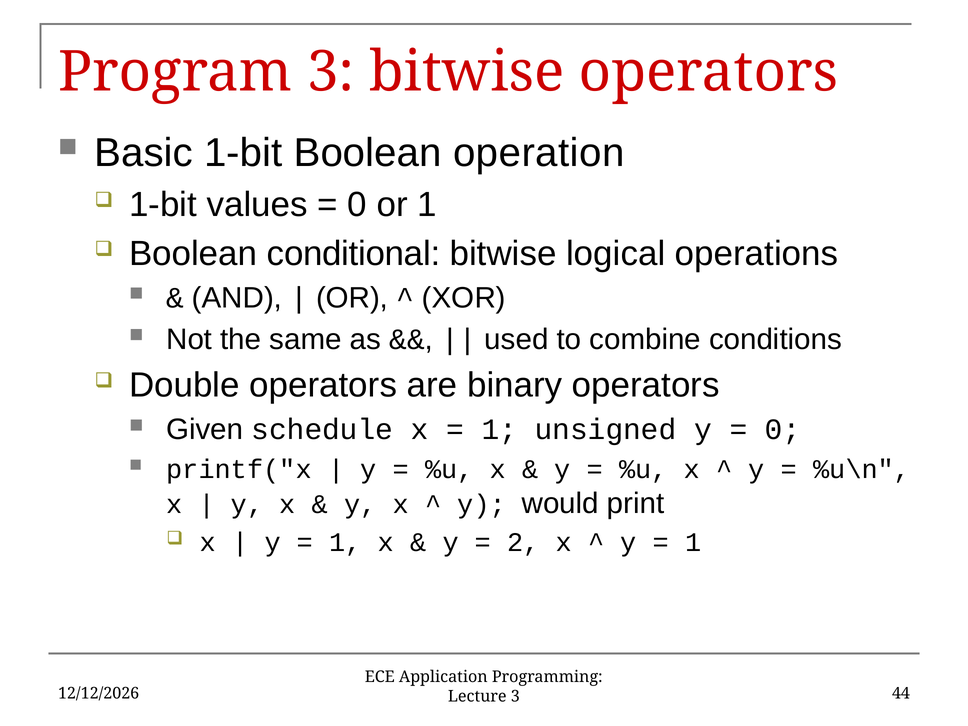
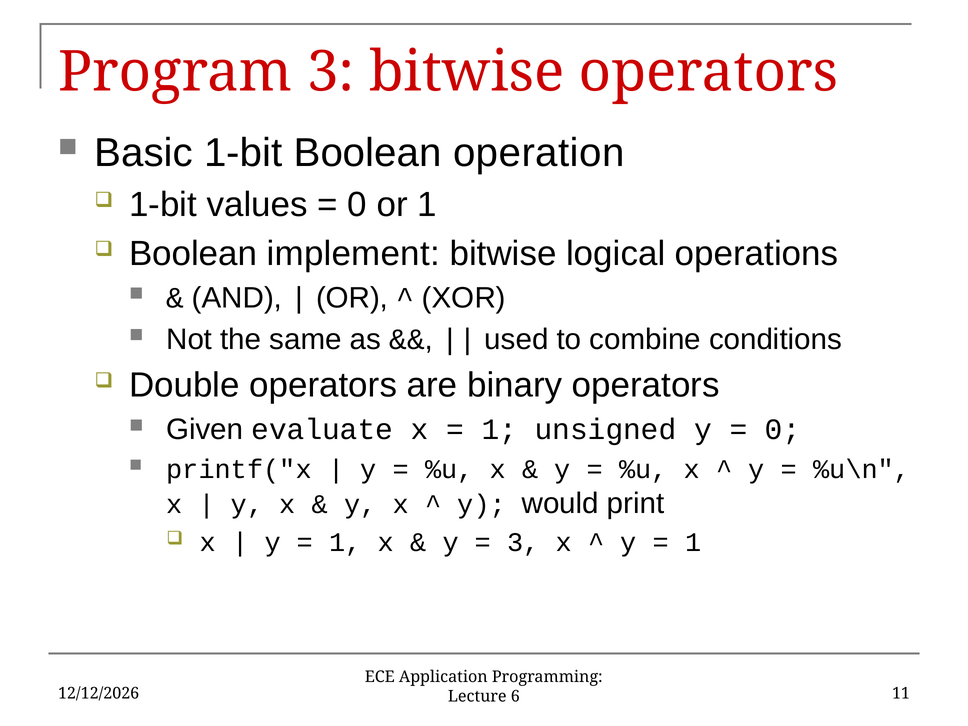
conditional: conditional -> implement
schedule: schedule -> evaluate
2 at (523, 542): 2 -> 3
44: 44 -> 11
Lecture 3: 3 -> 6
